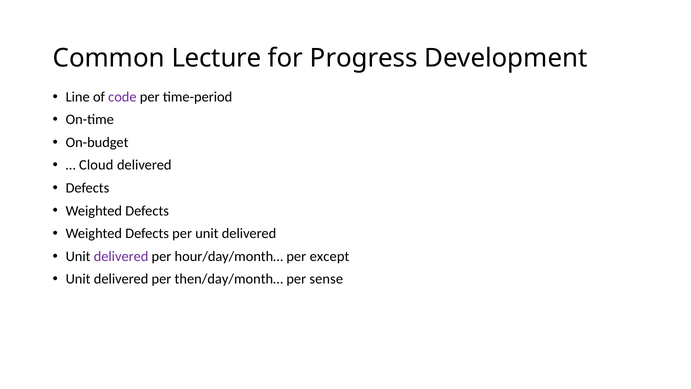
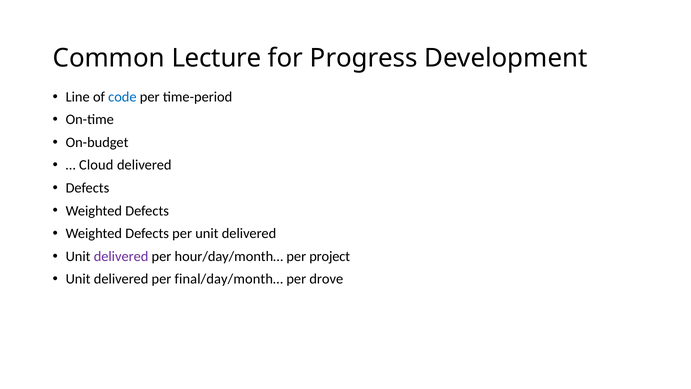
code colour: purple -> blue
except: except -> project
then/day/month…: then/day/month… -> final/day/month…
sense: sense -> drove
